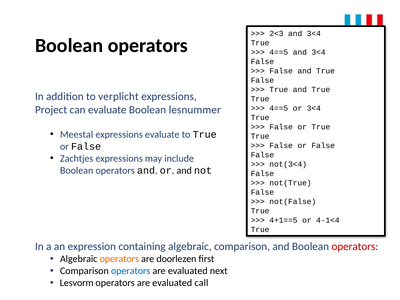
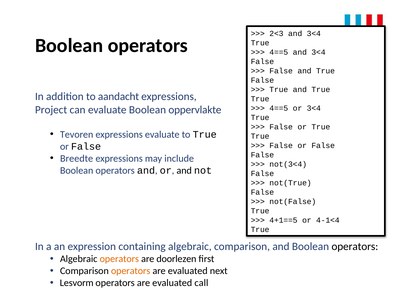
verplicht: verplicht -> aandacht
lesnummer: lesnummer -> oppervlakte
Meestal: Meestal -> Tevoren
Zachtjes: Zachtjes -> Breedte
operators at (355, 246) colour: red -> black
operators at (131, 271) colour: blue -> orange
